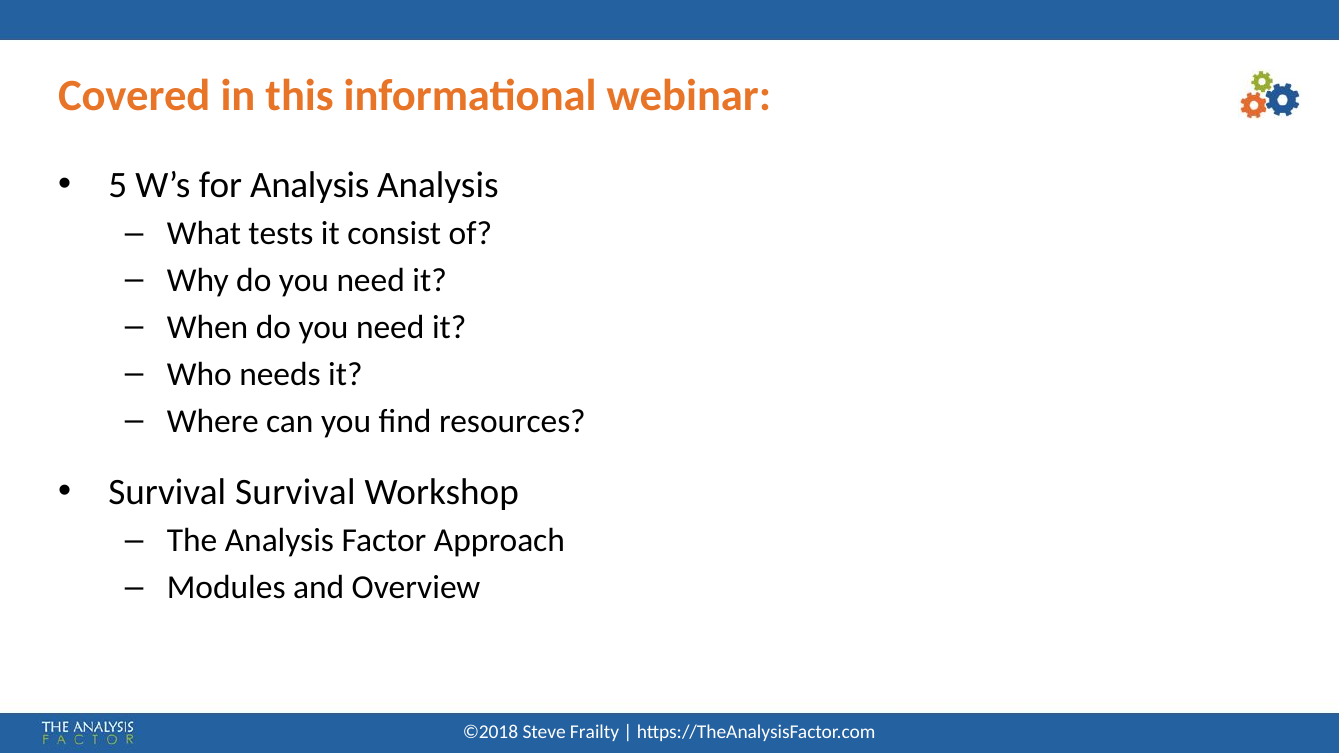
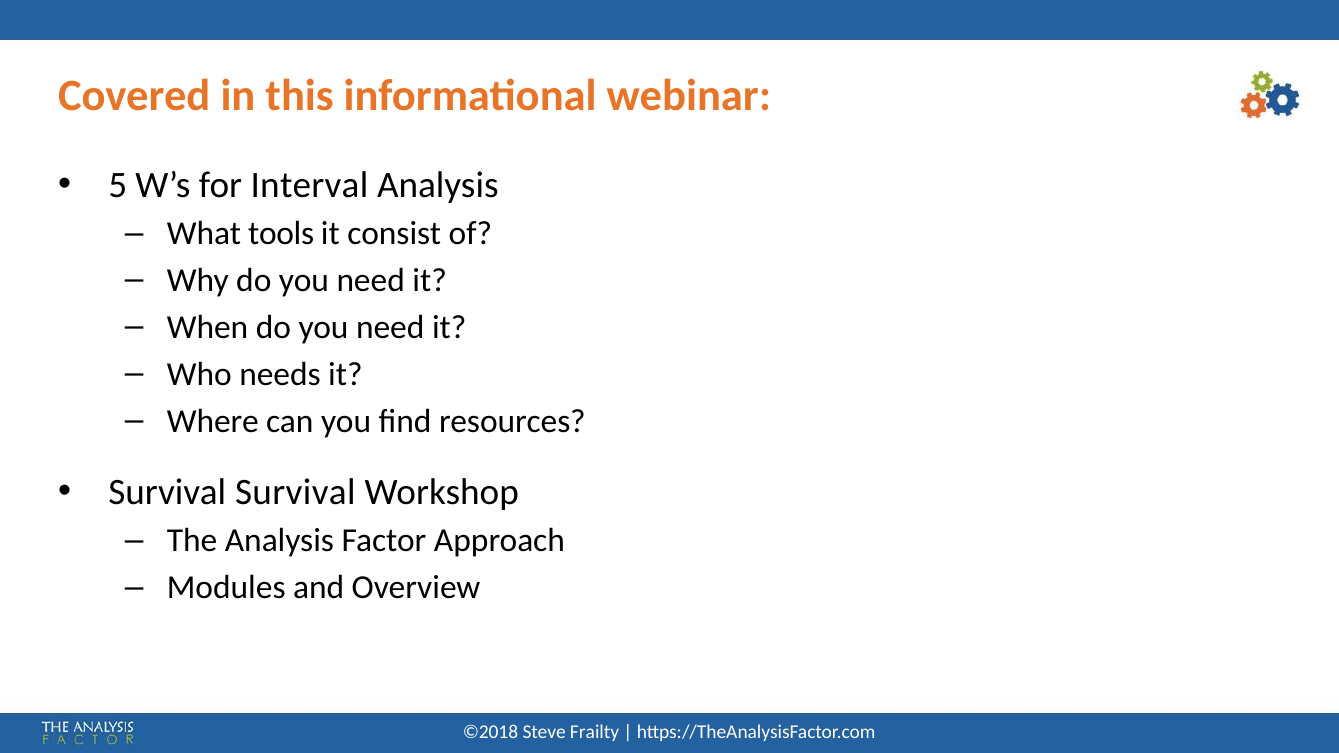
for Analysis: Analysis -> Interval
tests: tests -> tools
